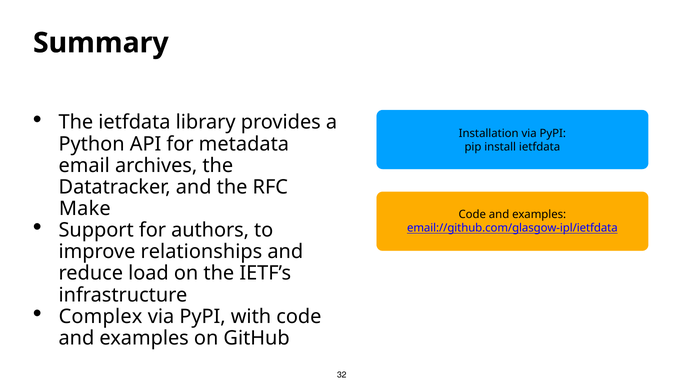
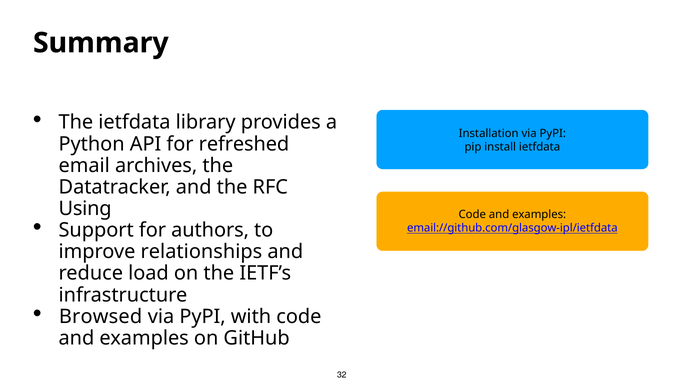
metadata: metadata -> refreshed
Make: Make -> Using
Complex: Complex -> Browsed
